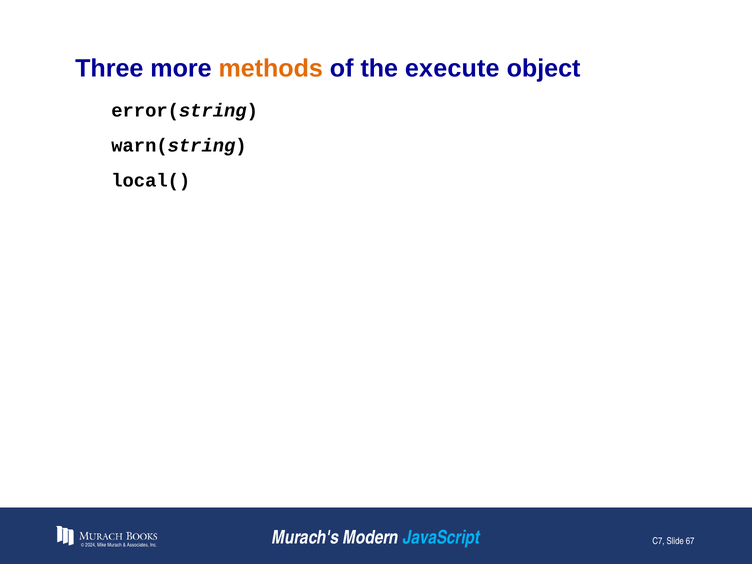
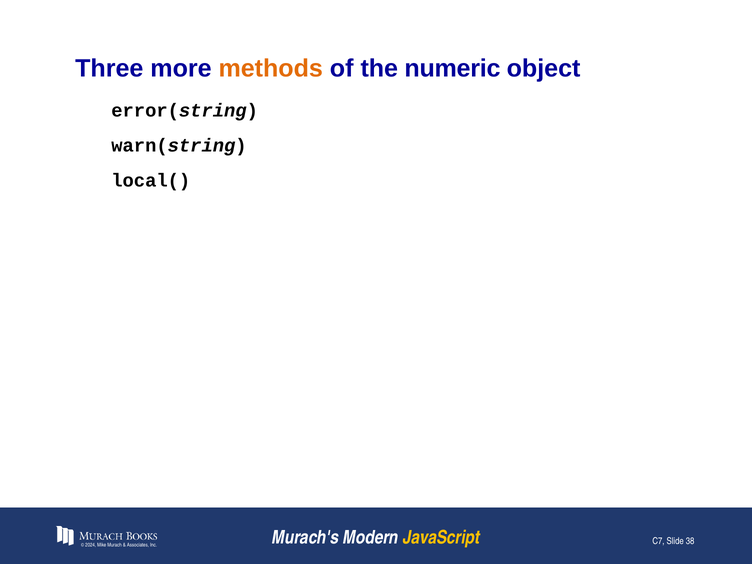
execute: execute -> numeric
JavaScript colour: light blue -> yellow
67: 67 -> 38
